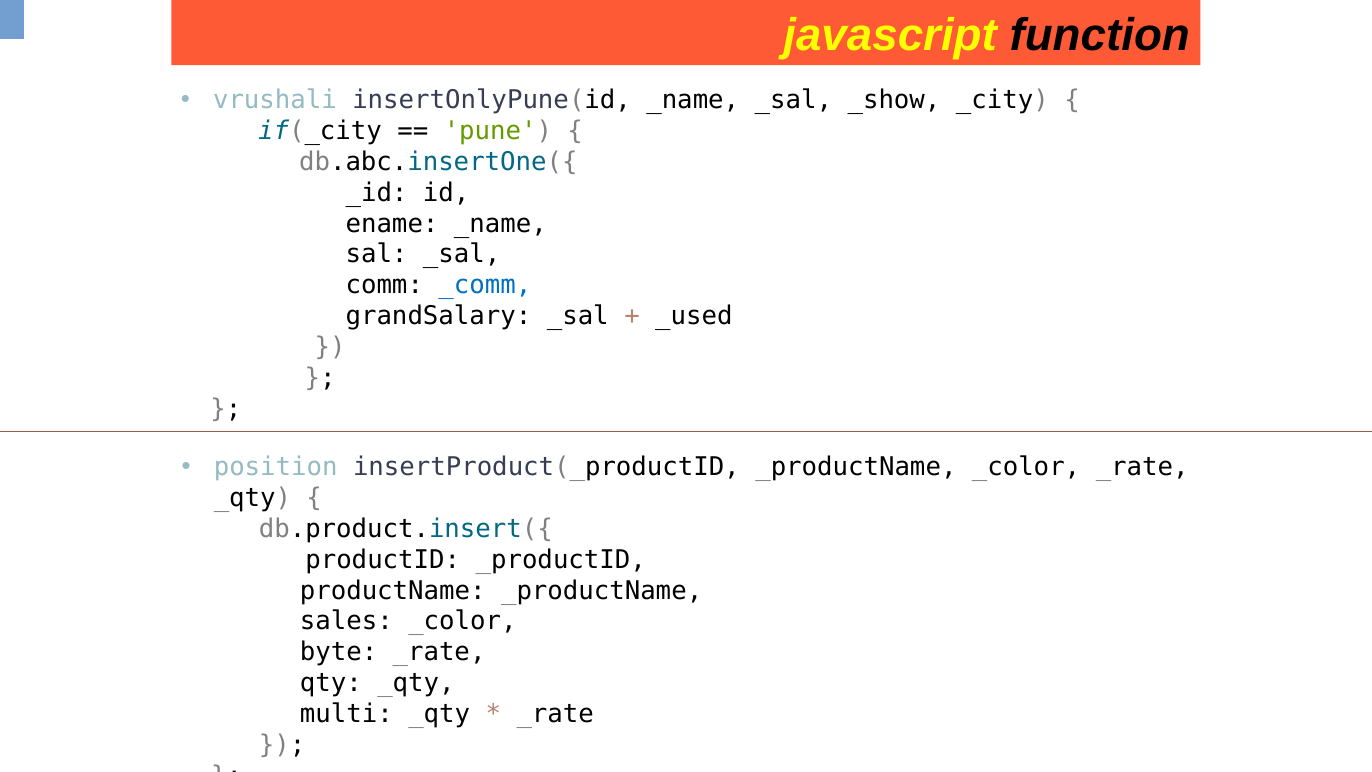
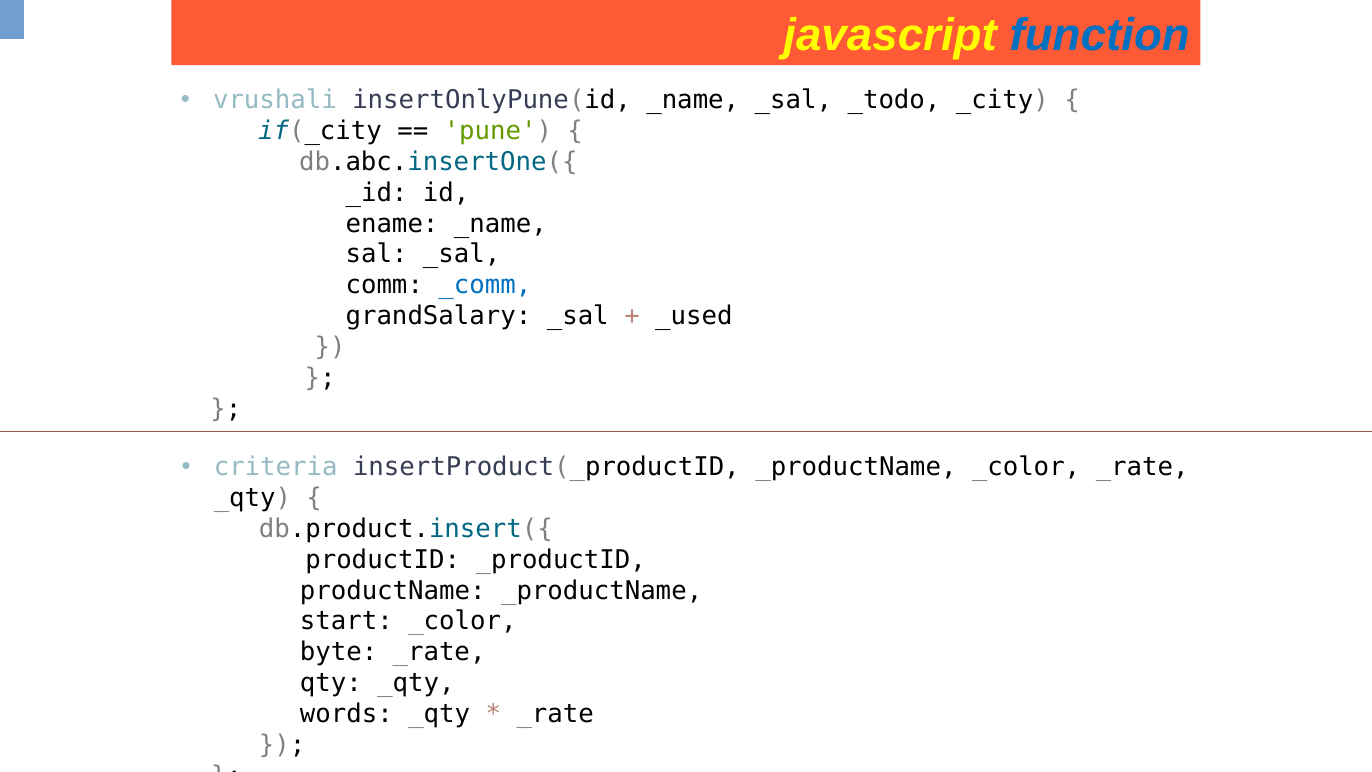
function colour: black -> blue
_show: _show -> _todo
position: position -> criteria
sales: sales -> start
multi: multi -> words
